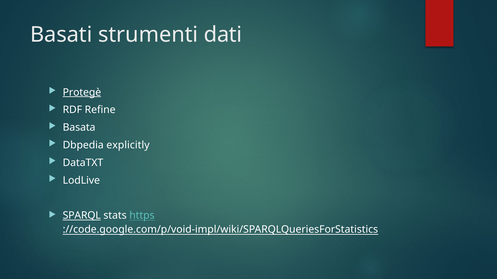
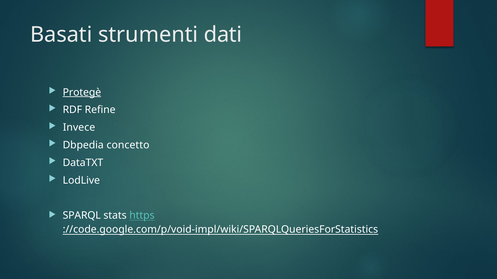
Basata: Basata -> Invece
explicitly: explicitly -> concetto
SPARQL underline: present -> none
